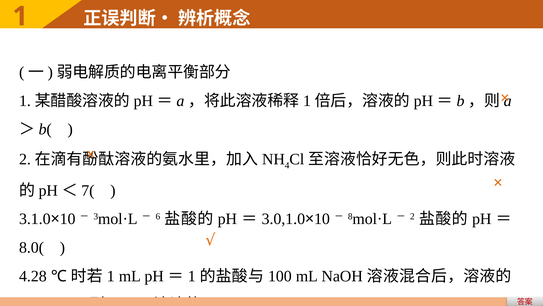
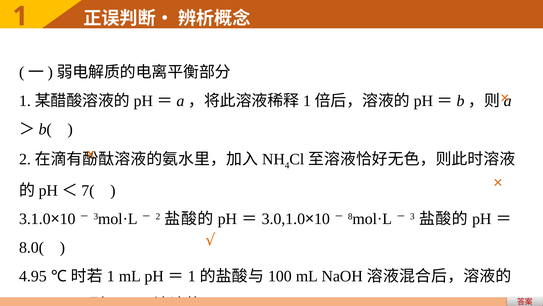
6 at (158, 216): 6 -> 2
2 at (412, 216): 2 -> 3
4.28: 4.28 -> 4.95
